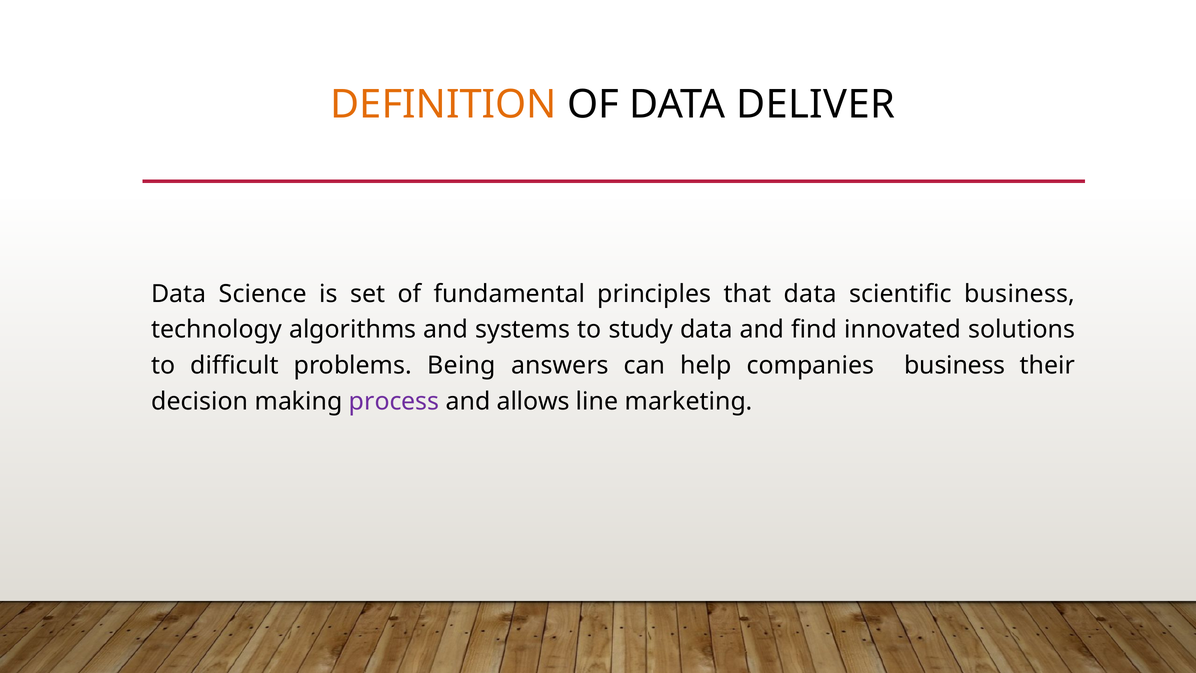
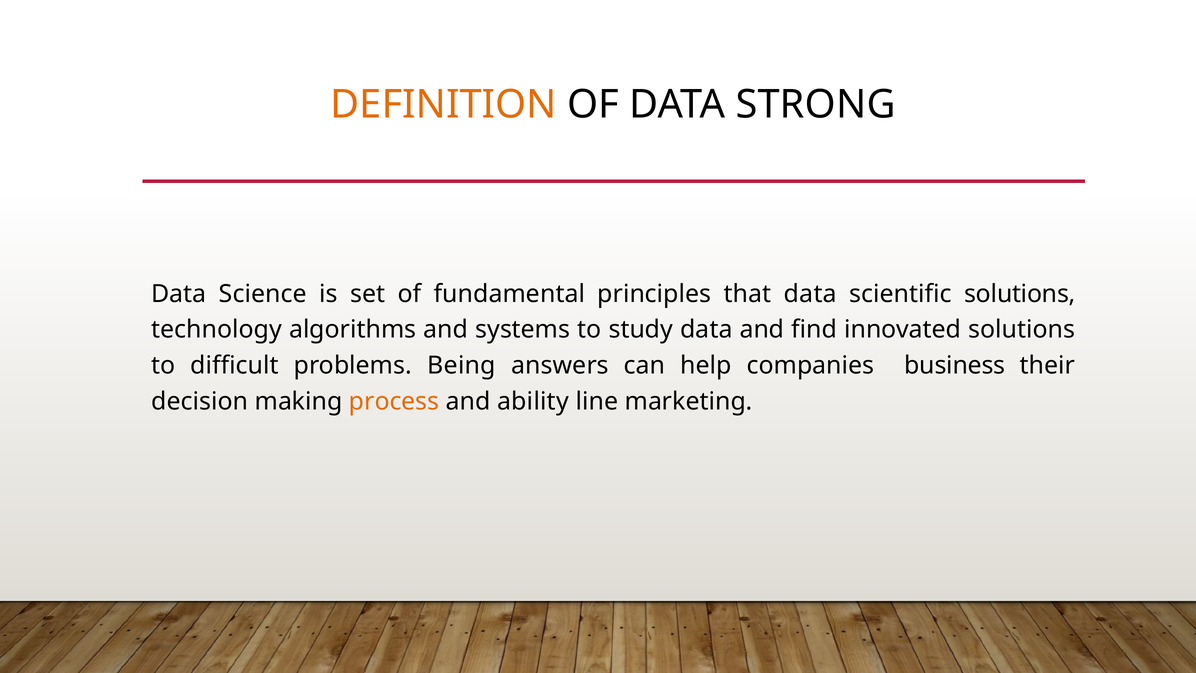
DELIVER: DELIVER -> STRONG
scientific business: business -> solutions
process colour: purple -> orange
allows: allows -> ability
